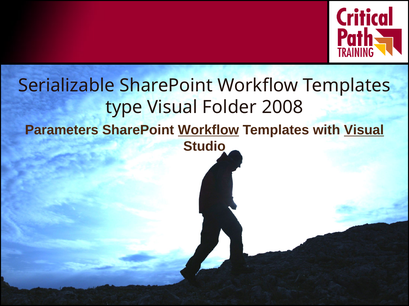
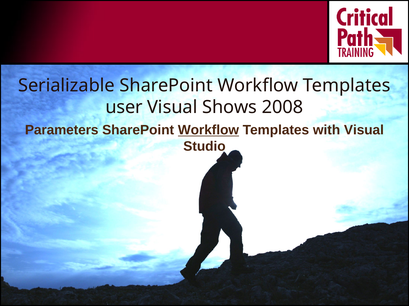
type: type -> user
Folder: Folder -> Shows
Visual at (364, 130) underline: present -> none
